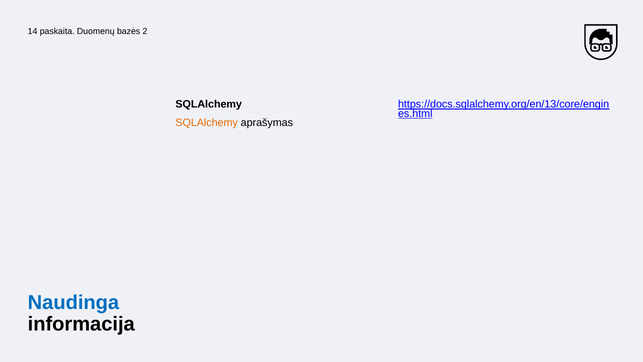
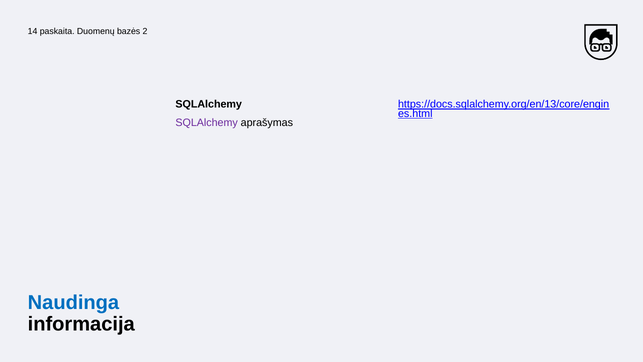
SQLAlchemy at (207, 123) colour: orange -> purple
